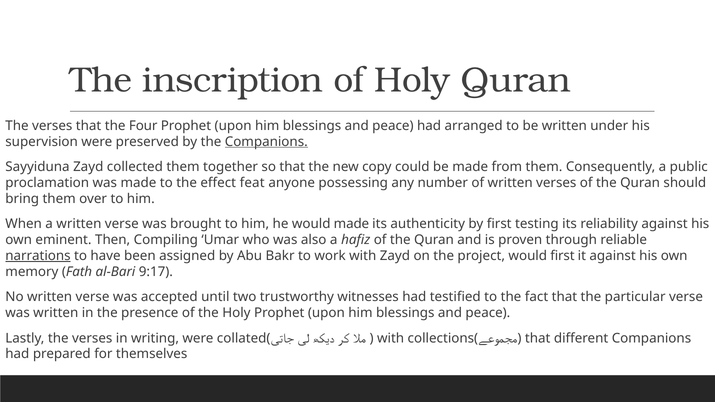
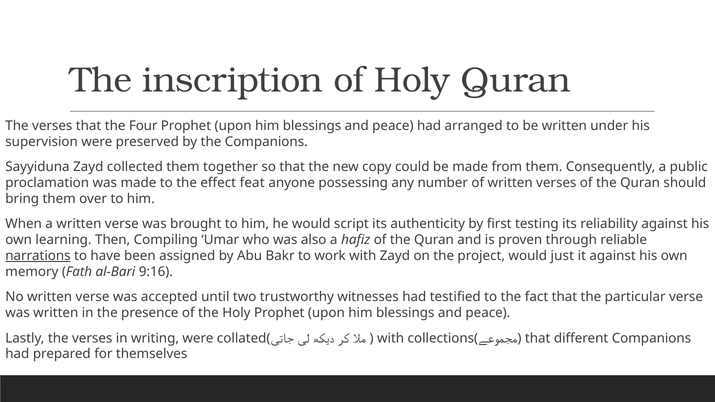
Companions at (266, 142) underline: present -> none
would made: made -> script
eminent: eminent -> learning
would first: first -> just
9:17: 9:17 -> 9:16
